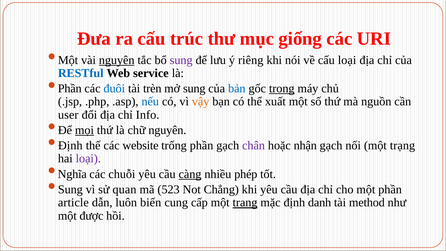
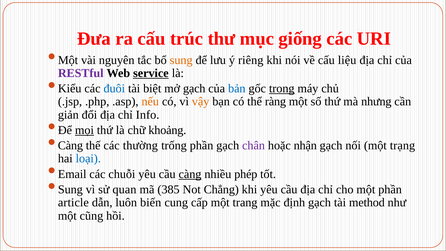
nguyên at (117, 60) underline: present -> none
sung at (181, 60) colour: purple -> orange
cấu loại: loại -> liệu
RESTful colour: blue -> purple
service underline: none -> present
Phần at (70, 89): Phần -> Kiểu
trèn: trèn -> biệt
mở sung: sung -> gạch
nếu colour: blue -> orange
xuất: xuất -> ràng
nguồn: nguồn -> nhưng
user: user -> giản
chữ nguyên: nguyên -> khoảng
Định at (70, 146): Định -> Càng
website: website -> thường
loại at (88, 159) colour: purple -> blue
Nghĩa: Nghĩa -> Email
523: 523 -> 385
trang underline: present -> none
định danh: danh -> gạch
được: được -> cũng
